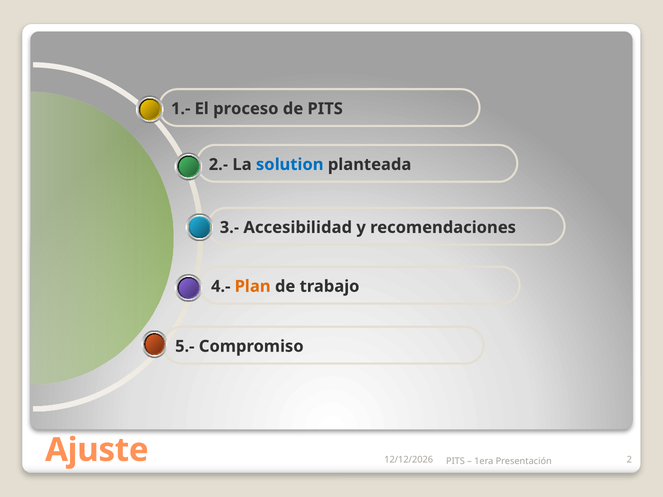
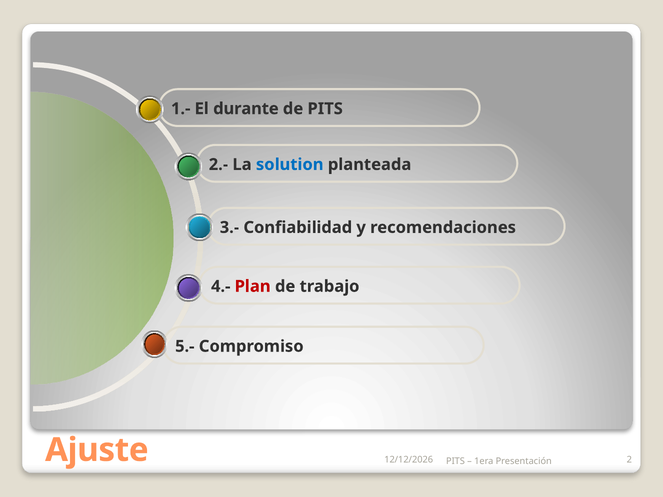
proceso: proceso -> durante
Accesibilidad: Accesibilidad -> Confiabilidad
Plan colour: orange -> red
